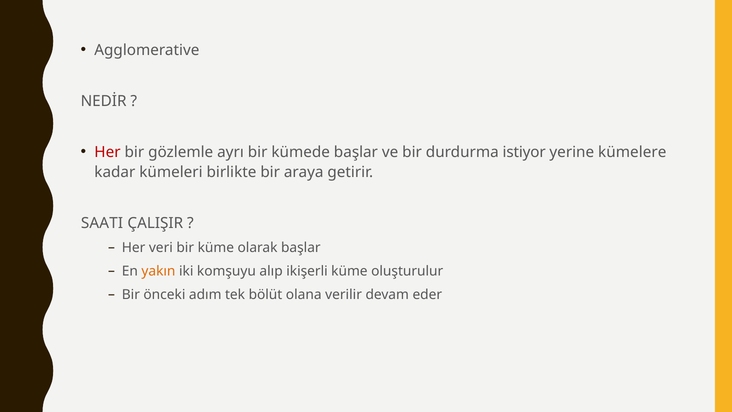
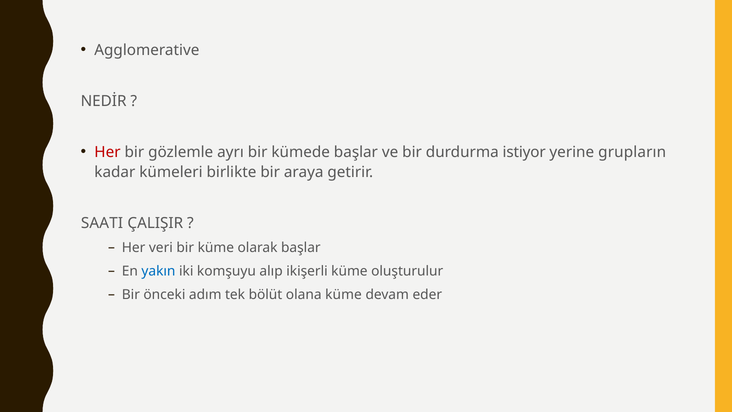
kümelere: kümelere -> grupların
yakın colour: orange -> blue
olana verilir: verilir -> küme
